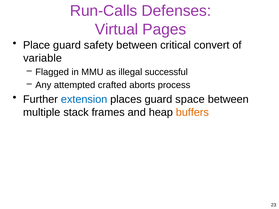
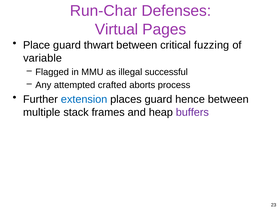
Run-Calls: Run-Calls -> Run-Char
safety: safety -> thwart
convert: convert -> fuzzing
space: space -> hence
buffers colour: orange -> purple
